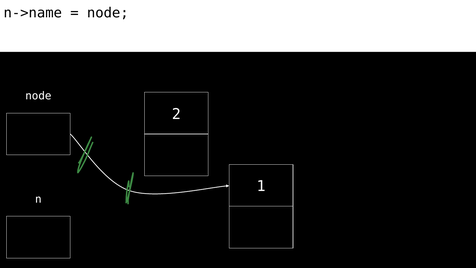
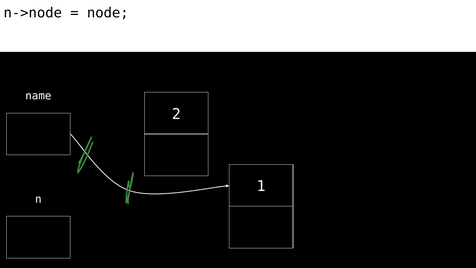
n->name: n->name -> n->node
node at (38, 96): node -> name
